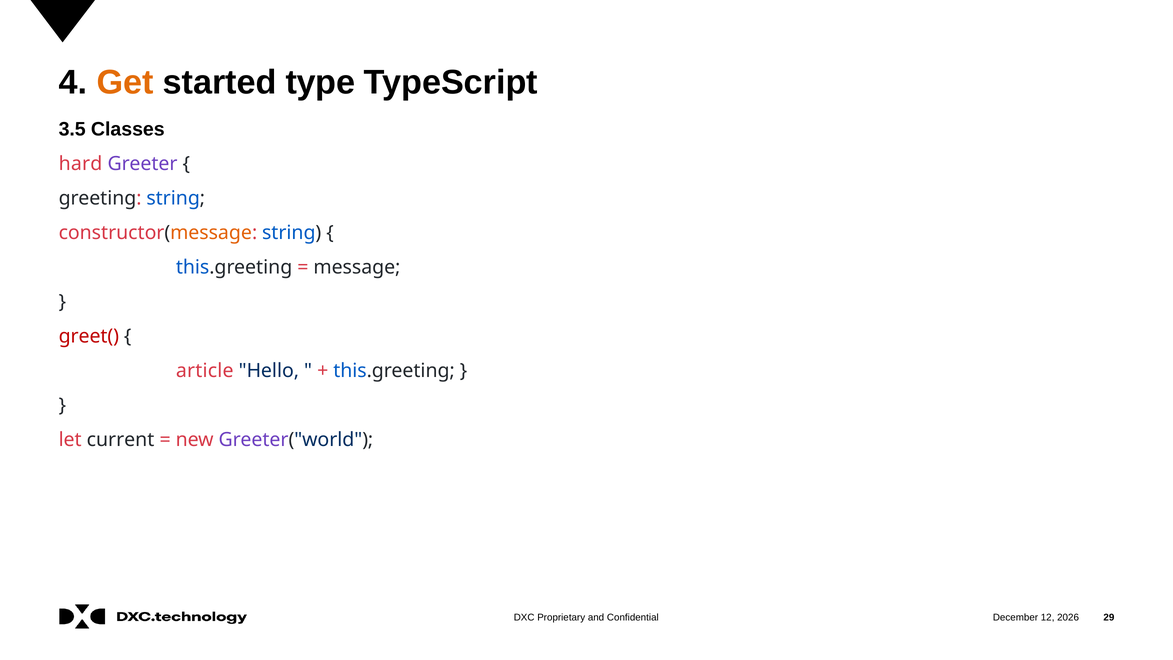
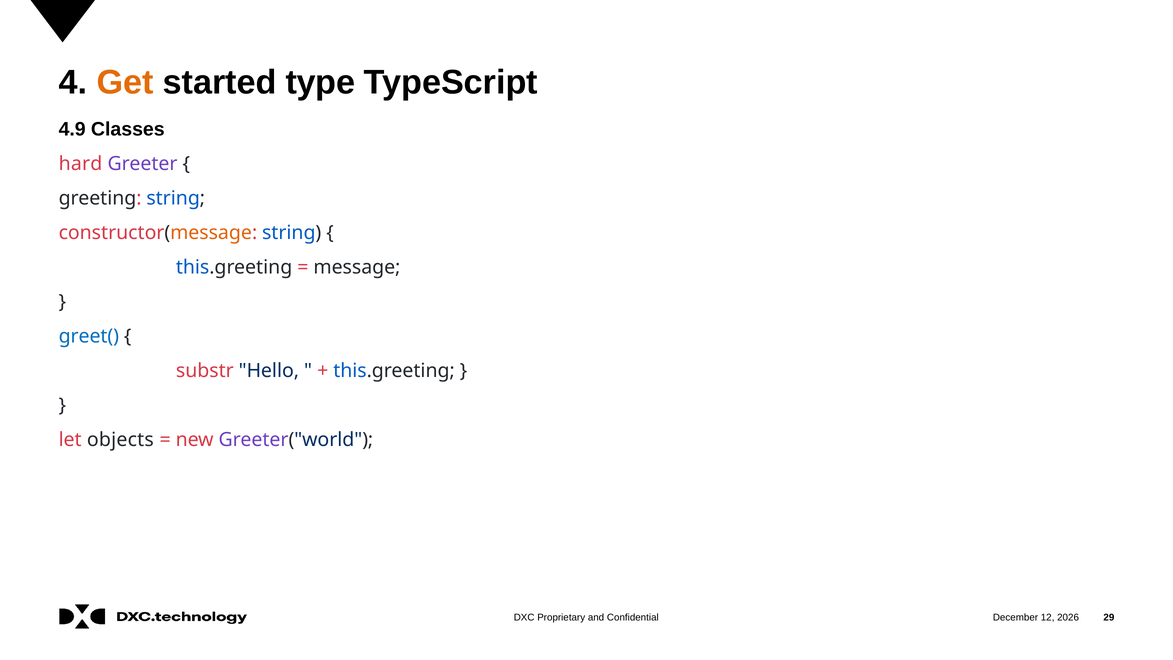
3.5: 3.5 -> 4.9
greet( colour: red -> blue
article: article -> substr
current: current -> objects
